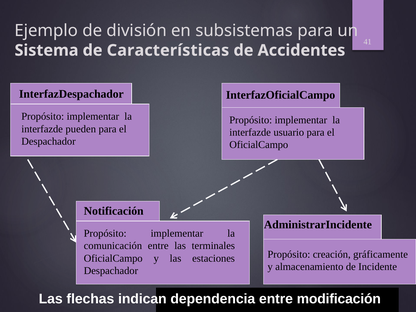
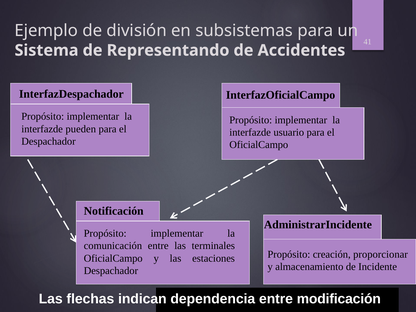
Características: Características -> Representando
gráficamente: gráficamente -> proporcionar
